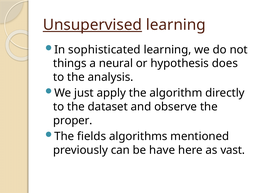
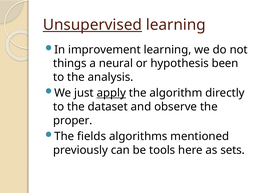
sophisticated: sophisticated -> improvement
does: does -> been
apply underline: none -> present
have: have -> tools
vast: vast -> sets
